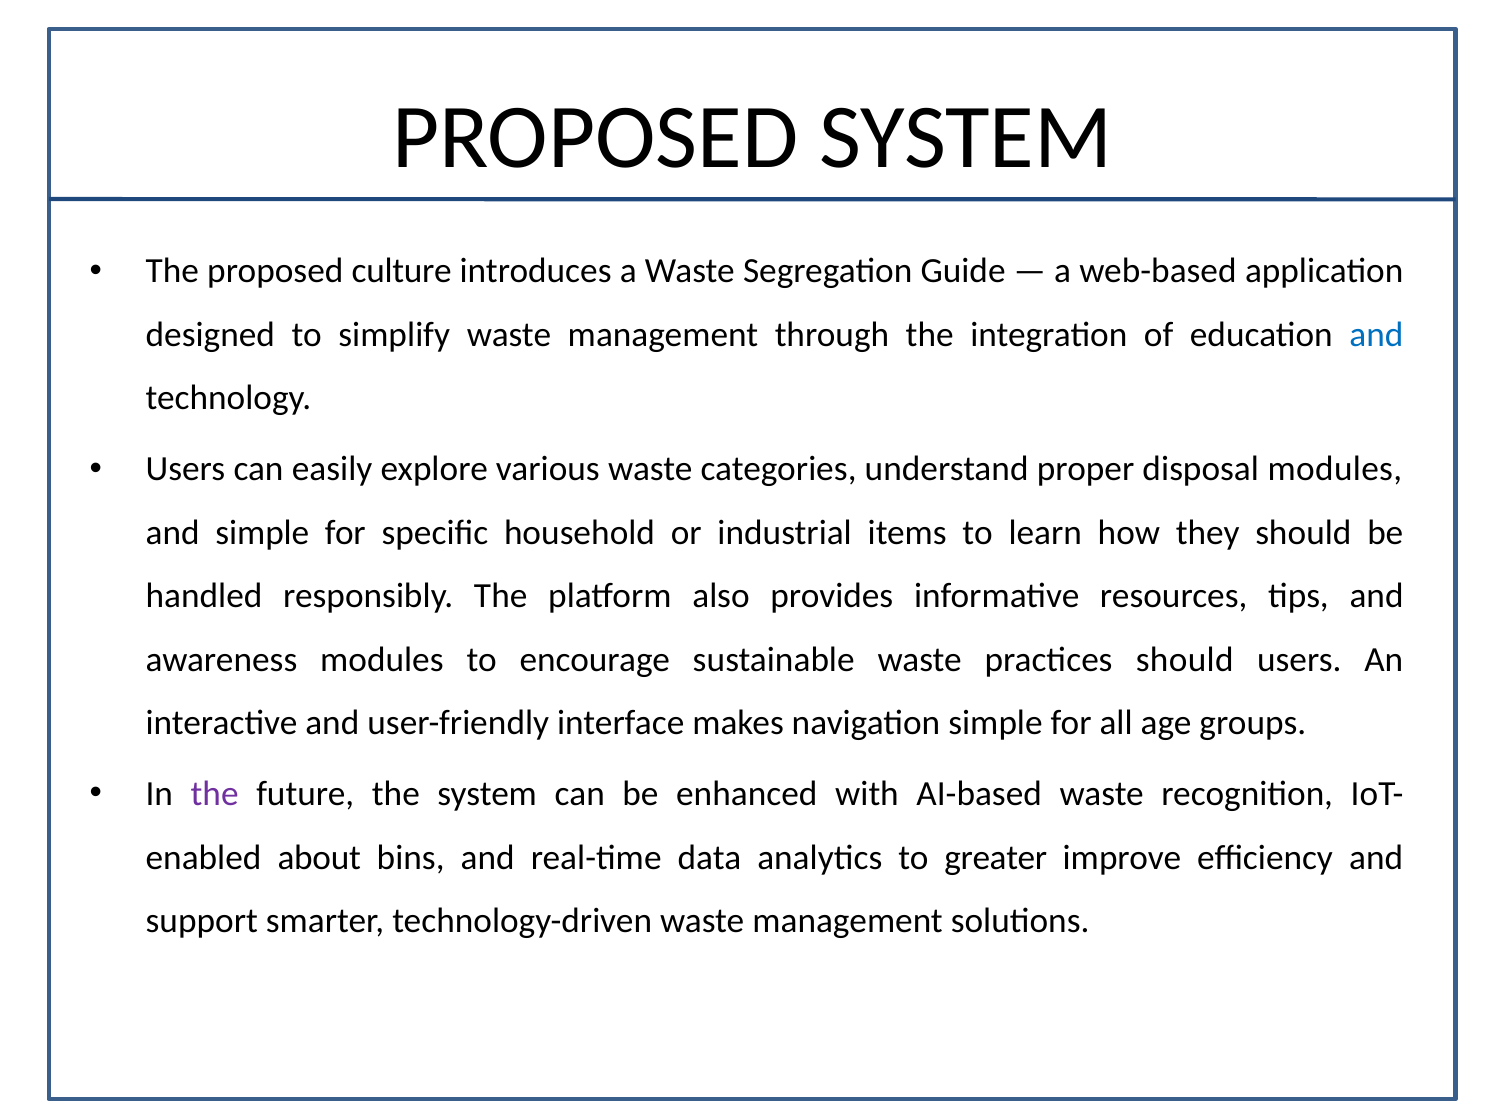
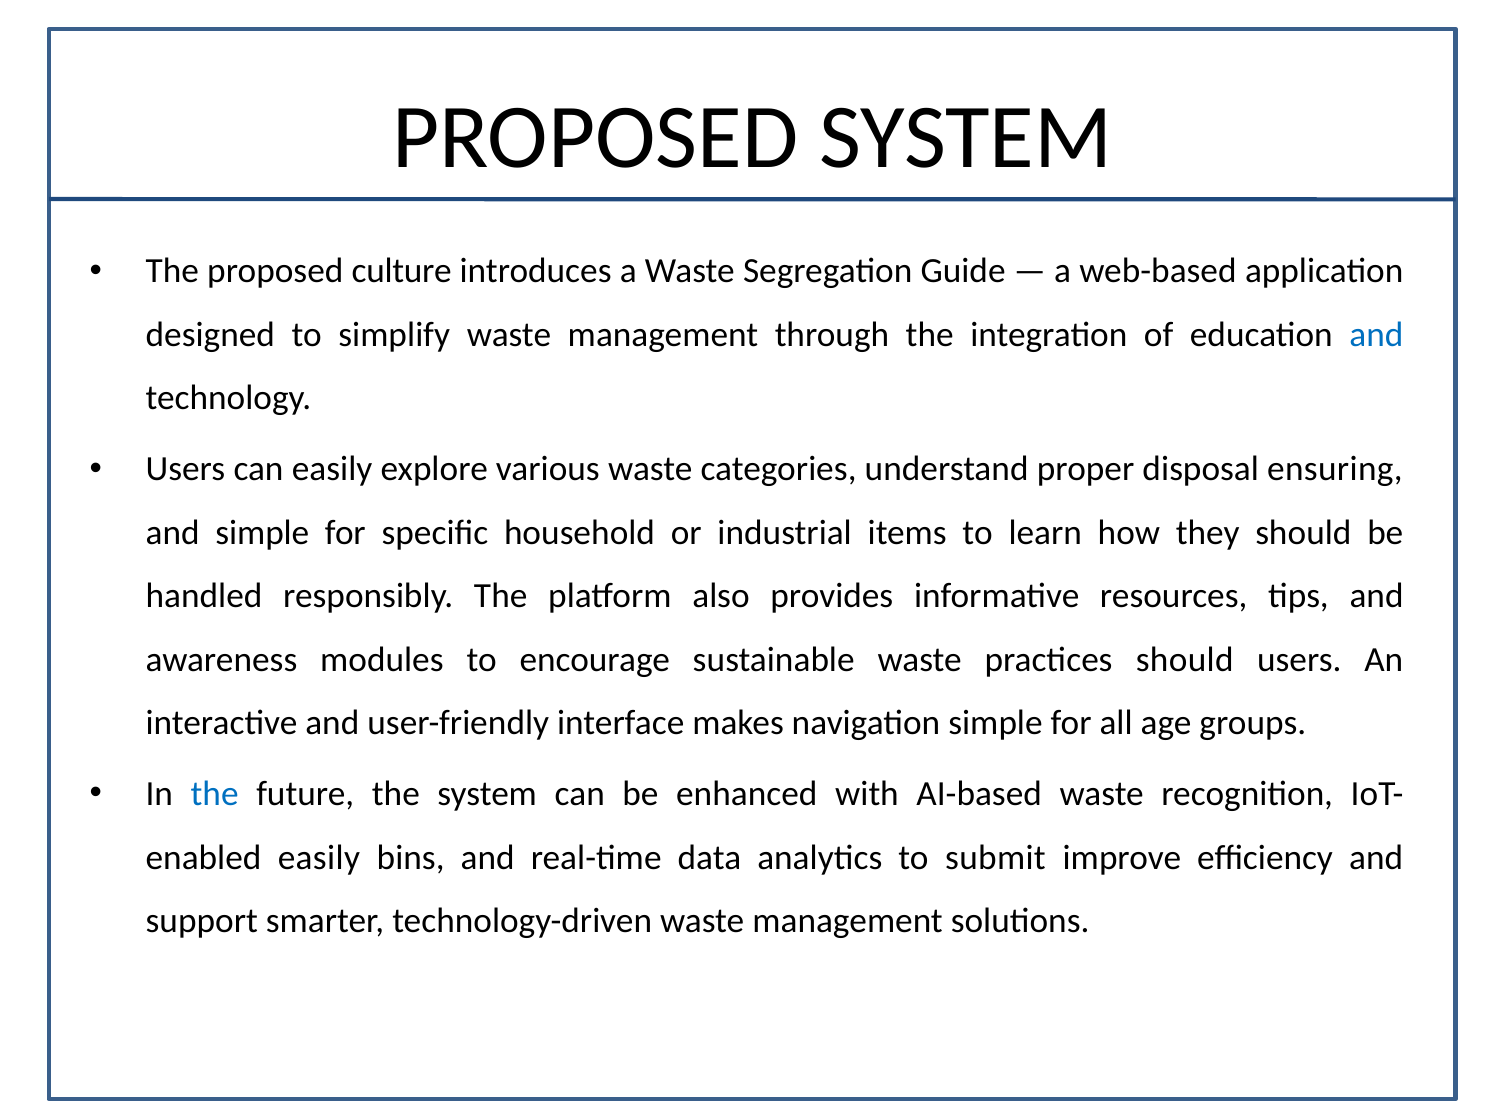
disposal modules: modules -> ensuring
the at (215, 795) colour: purple -> blue
about at (319, 858): about -> easily
greater: greater -> submit
